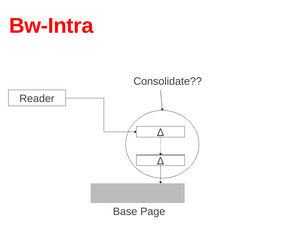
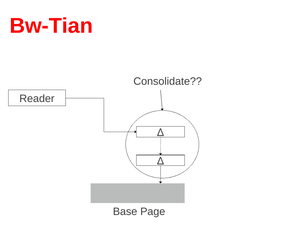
Bw-Intra: Bw-Intra -> Bw-Tian
